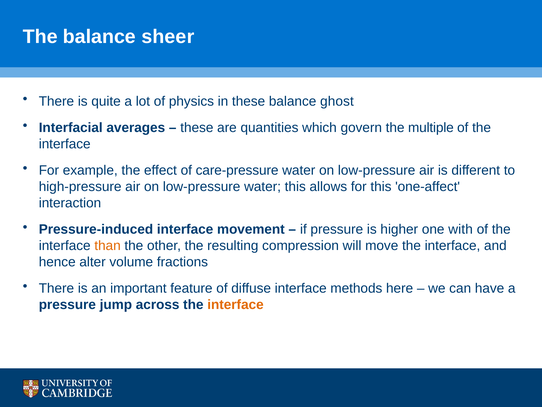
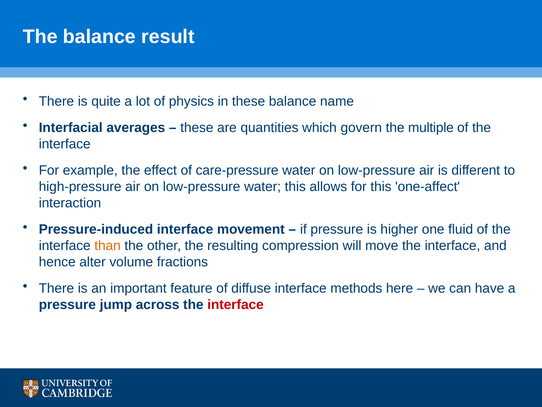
sheer: sheer -> result
ghost: ghost -> name
with: with -> ﬂuid
interface at (235, 304) colour: orange -> red
